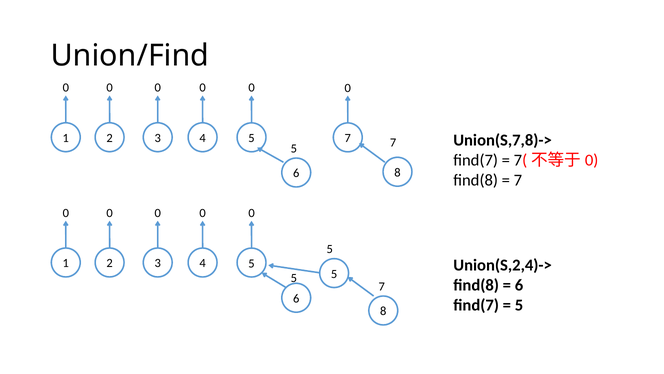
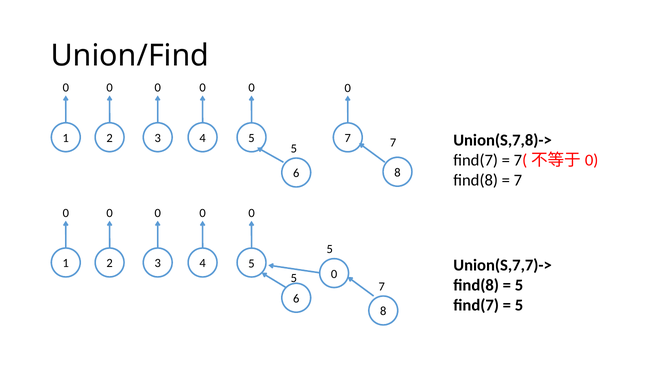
Union(S,2,4)->: Union(S,2,4)-> -> Union(S,7,7)->
5 at (334, 274): 5 -> 0
6 at (519, 285): 6 -> 5
